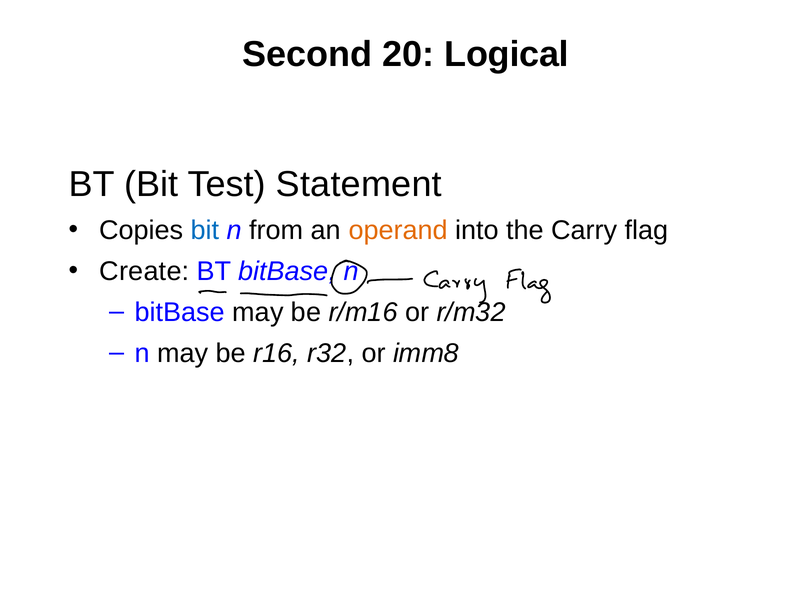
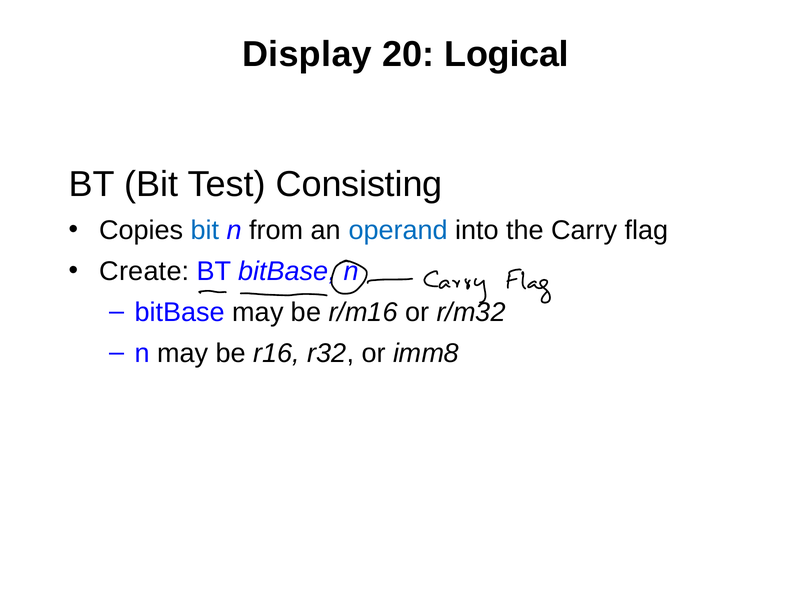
Second: Second -> Display
Statement: Statement -> Consisting
operand colour: orange -> blue
